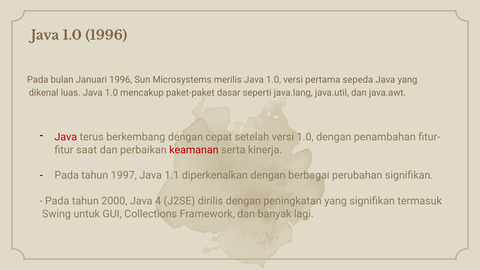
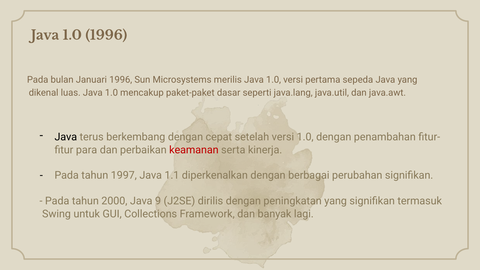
Java at (66, 137) colour: red -> black
saat: saat -> para
4: 4 -> 9
